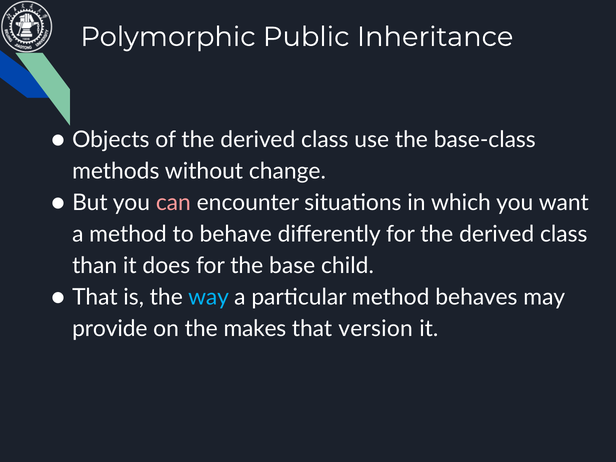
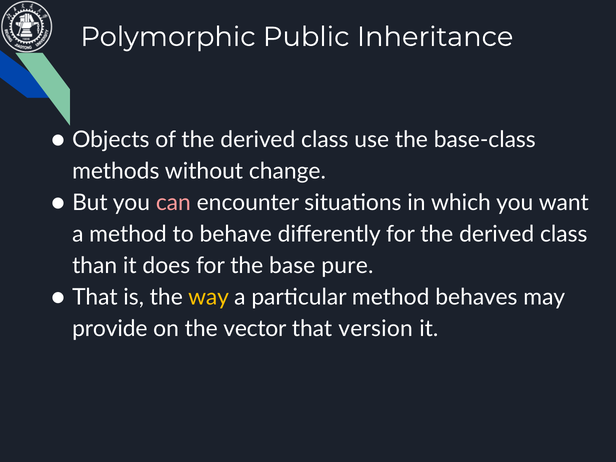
child: child -> pure
way colour: light blue -> yellow
makes: makes -> vector
